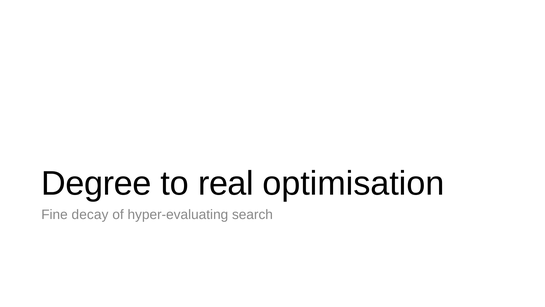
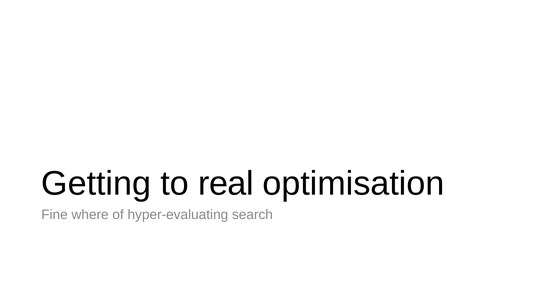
Degree: Degree -> Getting
decay: decay -> where
